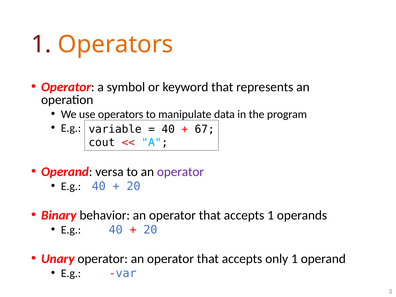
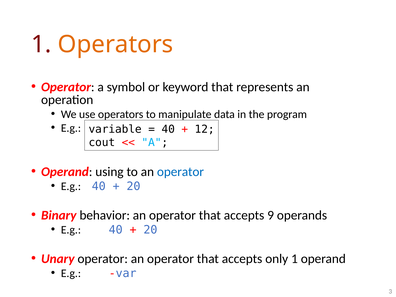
67: 67 -> 12
versa: versa -> using
operator at (180, 172) colour: purple -> blue
accepts 1: 1 -> 9
